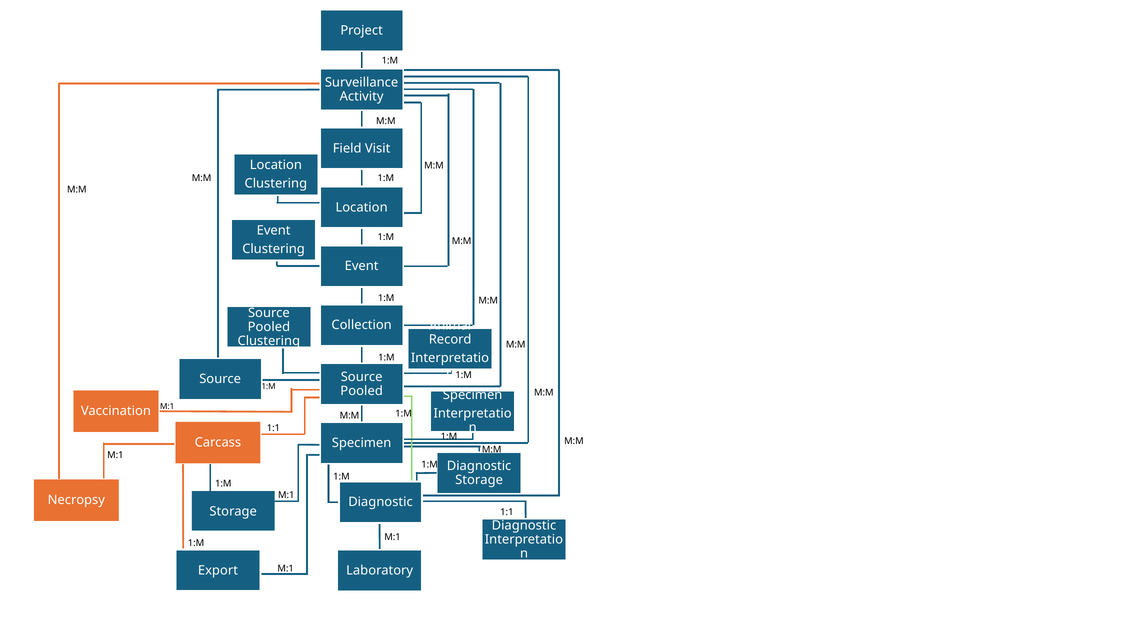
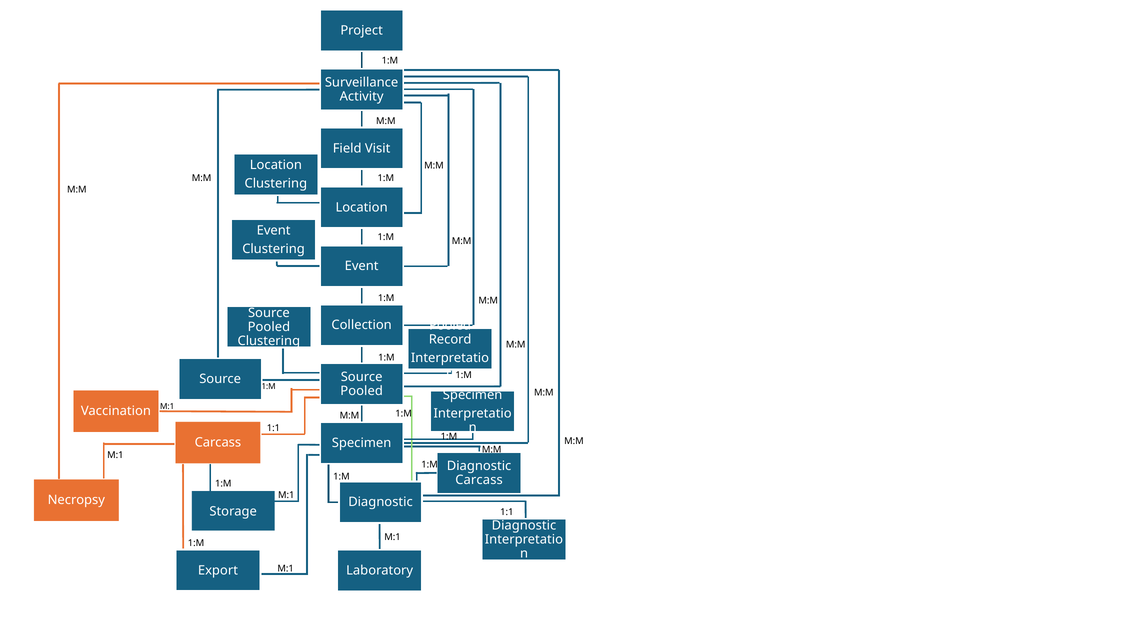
Animal at (450, 326): Animal -> Pooled
Storage at (479, 480): Storage -> Carcass
